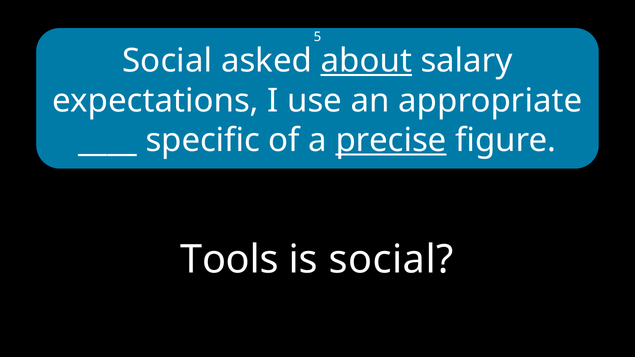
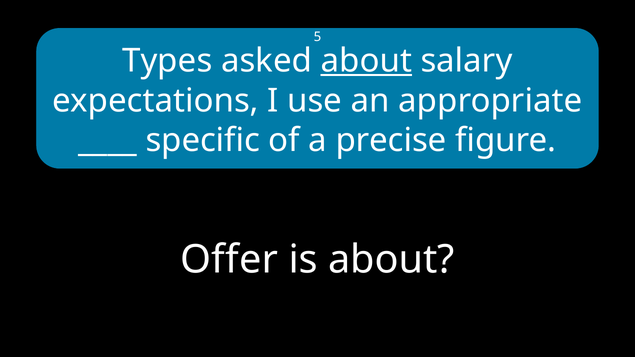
Social at (167, 61): Social -> Types
precise underline: present -> none
Tools: Tools -> Offer
is social: social -> about
